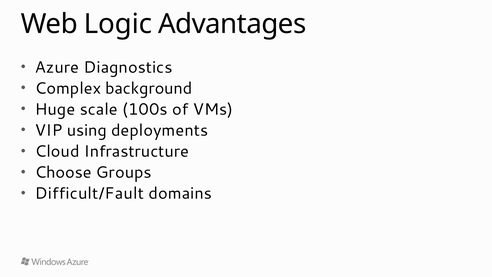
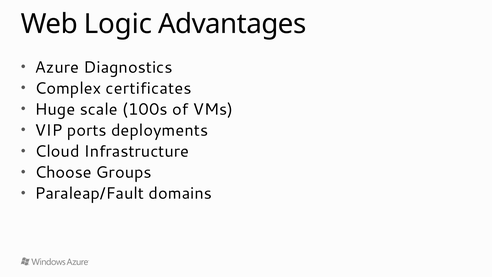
background: background -> certificates
using: using -> ports
Difficult/Fault: Difficult/Fault -> Paraleap/Fault
